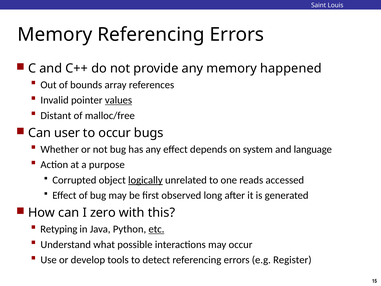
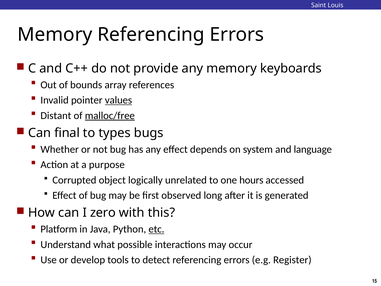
happened: happened -> keyboards
malloc/free underline: none -> present
user: user -> final
to occur: occur -> types
logically underline: present -> none
reads: reads -> hours
Retyping: Retyping -> Platform
